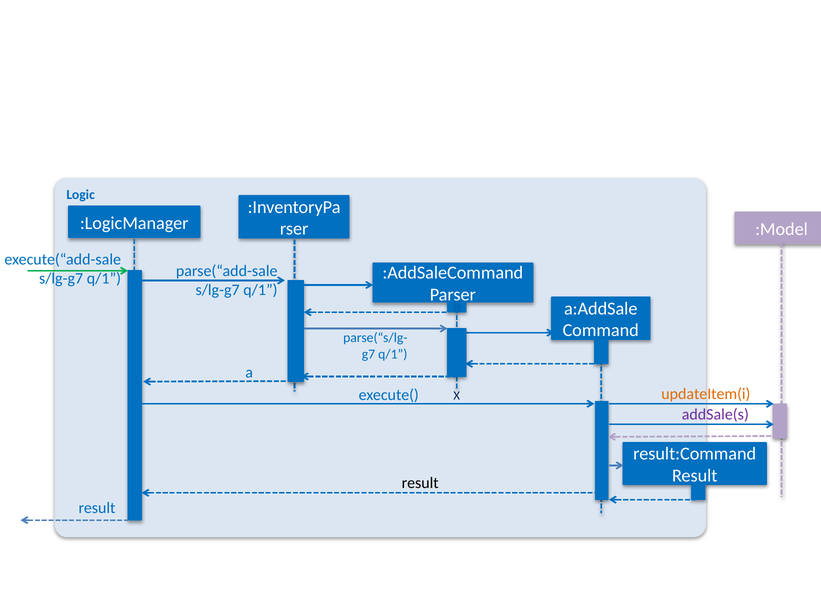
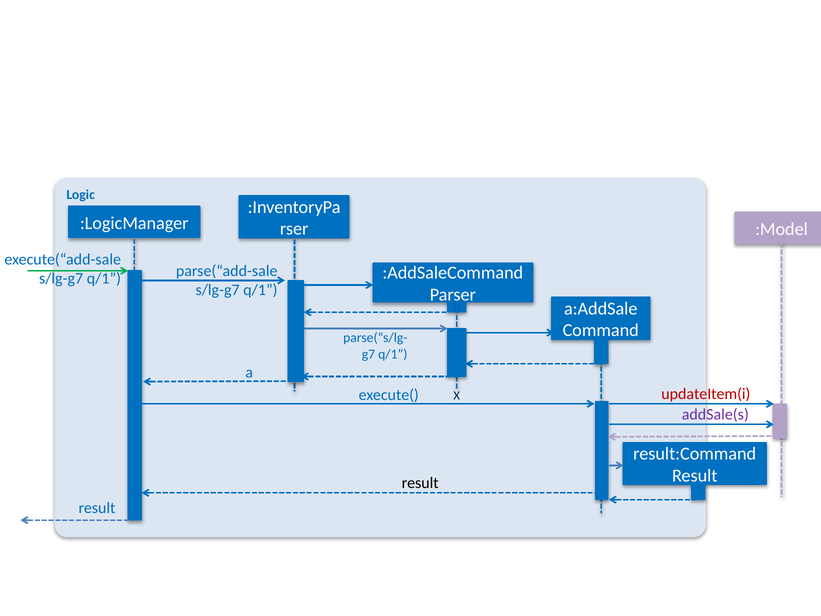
updateItem(i colour: orange -> red
